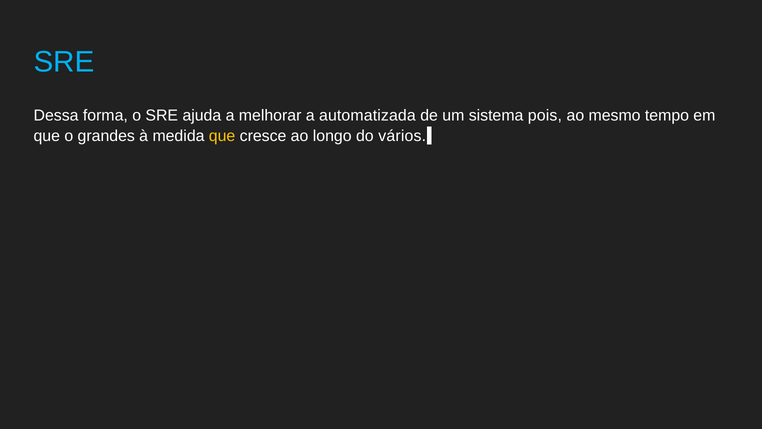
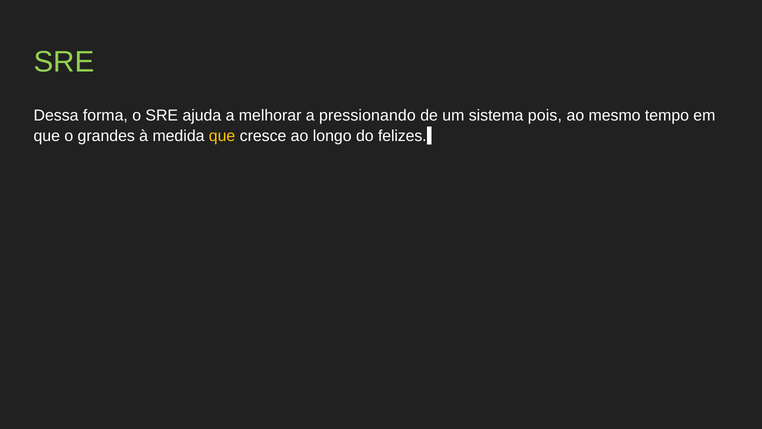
SRE at (64, 62) colour: light blue -> light green
automatizada: automatizada -> pressionando
vários: vários -> felizes
